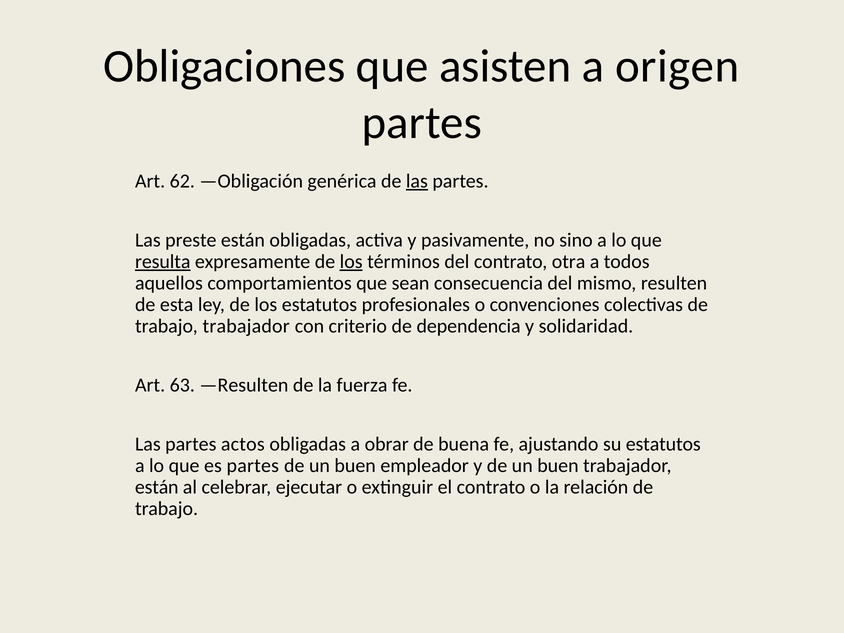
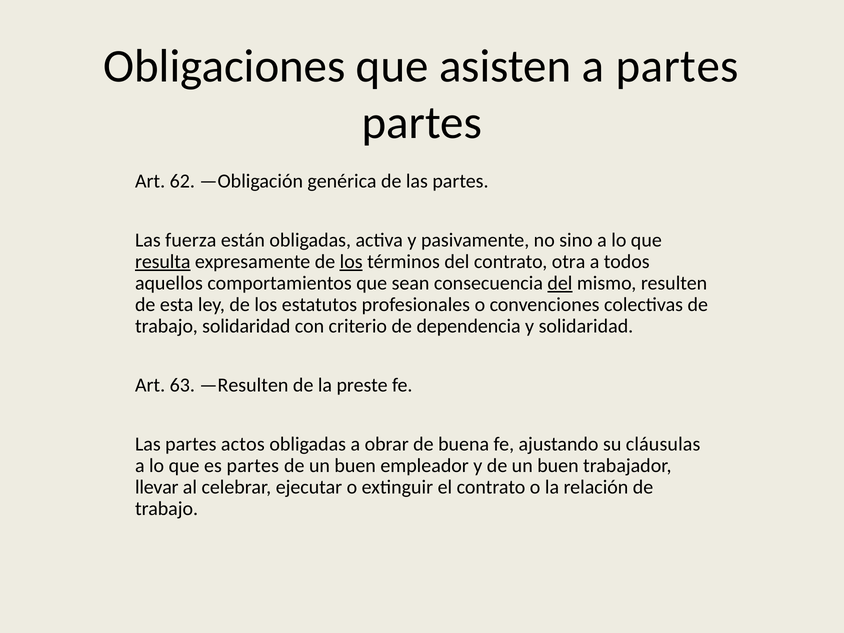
a origen: origen -> partes
las at (417, 181) underline: present -> none
preste: preste -> fuerza
del at (560, 283) underline: none -> present
trabajo trabajador: trabajador -> solidaridad
fuerza: fuerza -> preste
su estatutos: estatutos -> cláusulas
están at (157, 487): están -> llevar
